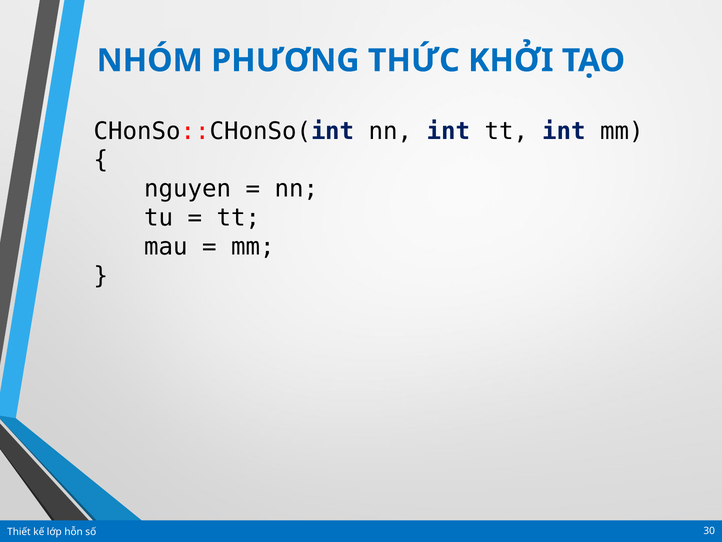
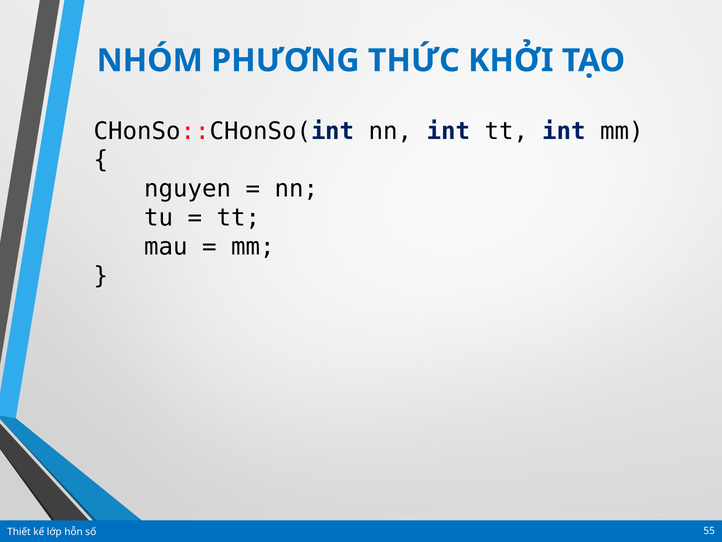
30: 30 -> 55
